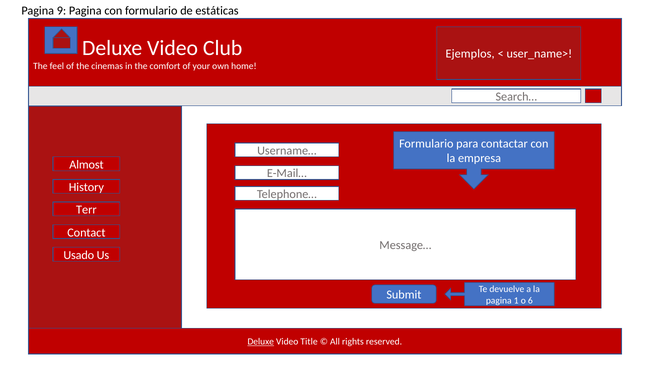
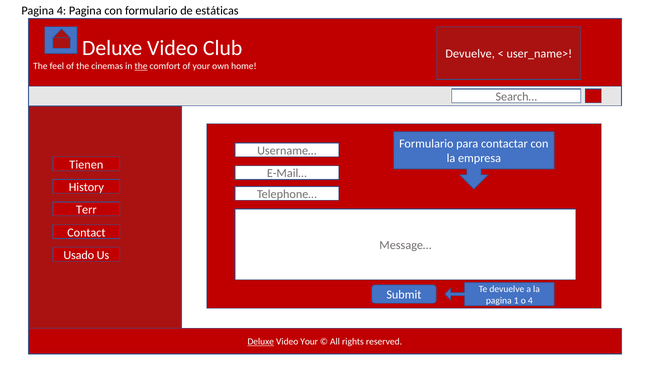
Pagina 9: 9 -> 4
Ejemplos at (470, 54): Ejemplos -> Devuelve
the at (141, 66) underline: none -> present
Almost: Almost -> Tienen
o 6: 6 -> 4
Video Title: Title -> Your
